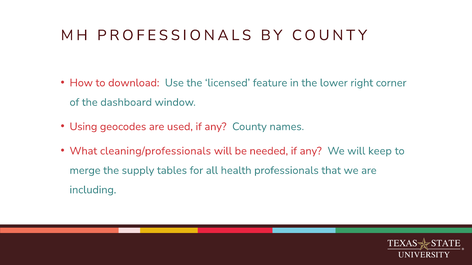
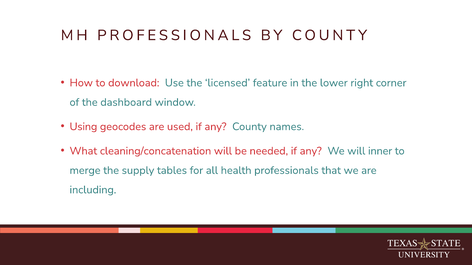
cleaning/professionals: cleaning/professionals -> cleaning/concatenation
keep: keep -> inner
